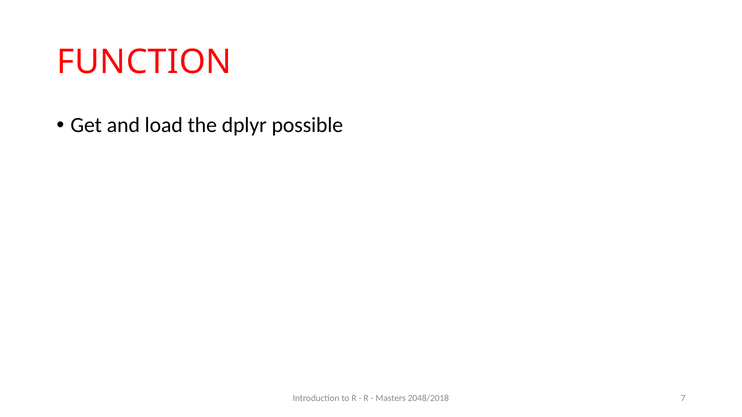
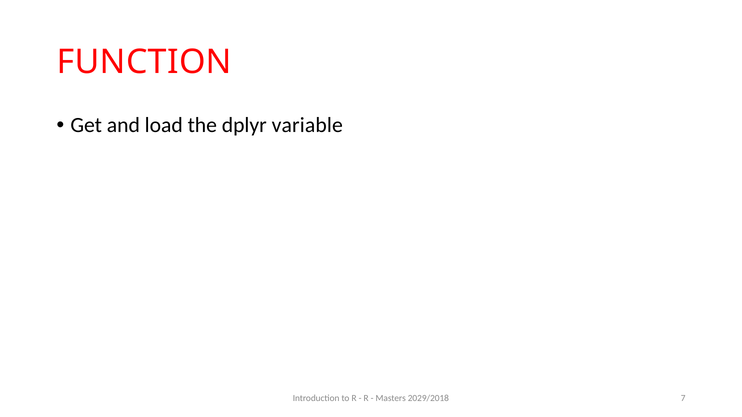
possible: possible -> variable
2048/2018: 2048/2018 -> 2029/2018
